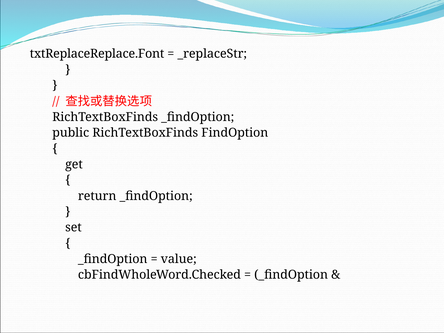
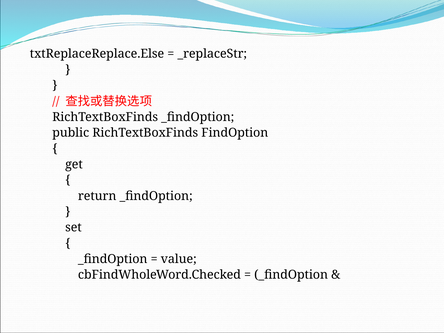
txtReplaceReplace.Font: txtReplaceReplace.Font -> txtReplaceReplace.Else
